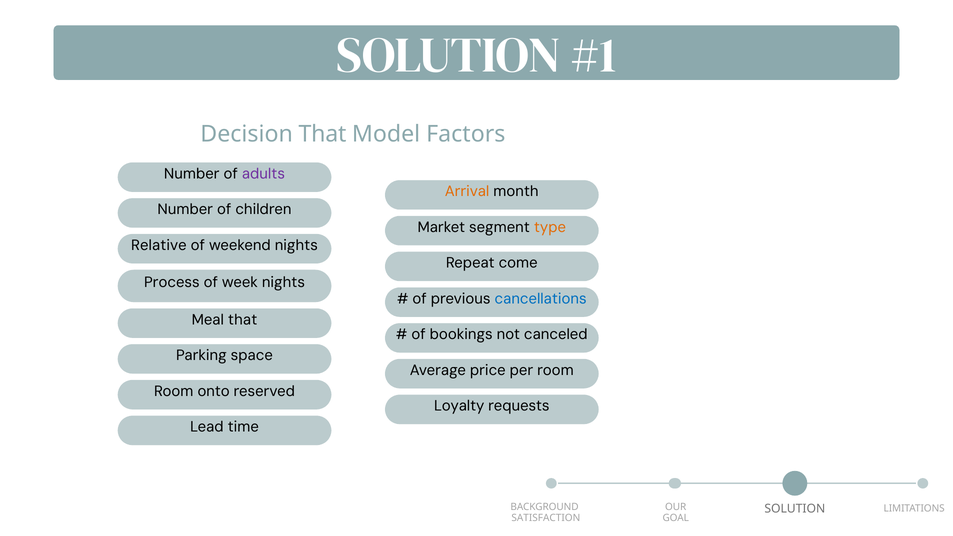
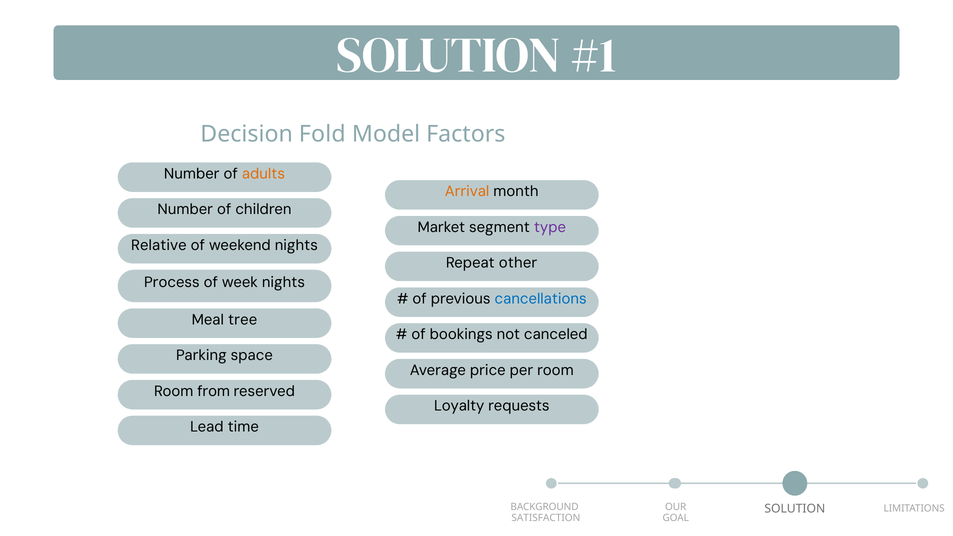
Decision That: That -> Fold
adults colour: purple -> orange
type colour: orange -> purple
come: come -> other
Meal that: that -> tree
onto: onto -> from
